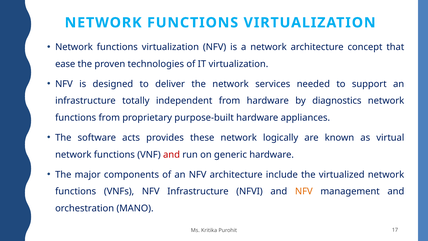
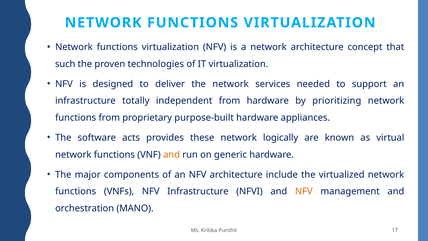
ease: ease -> such
diagnostics: diagnostics -> prioritizing
and at (172, 154) colour: red -> orange
